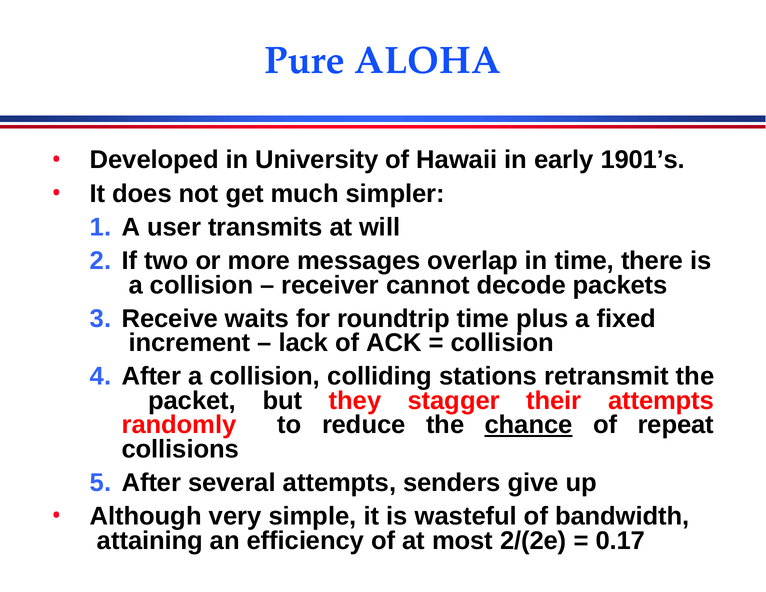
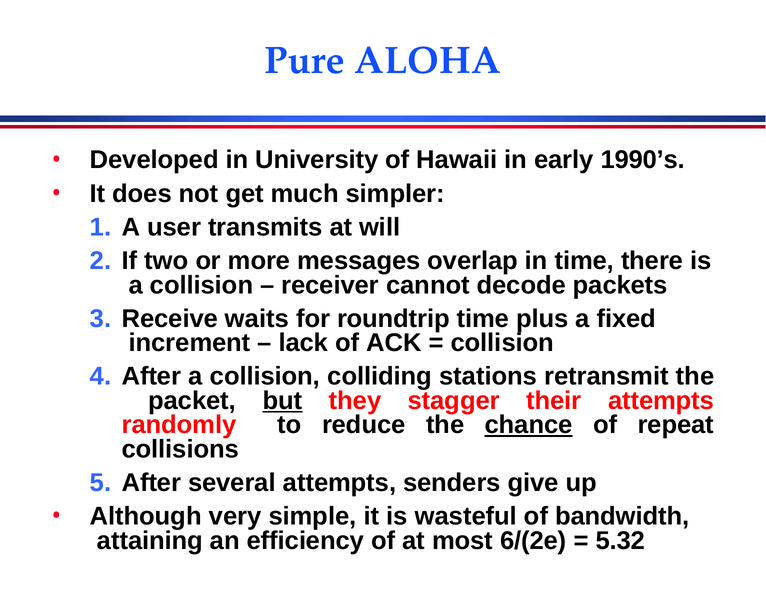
1901’s: 1901’s -> 1990’s
but underline: none -> present
2/(2e: 2/(2e -> 6/(2e
0.17: 0.17 -> 5.32
